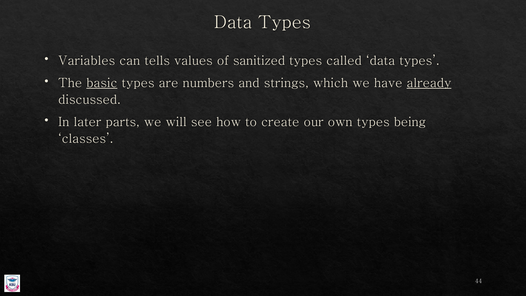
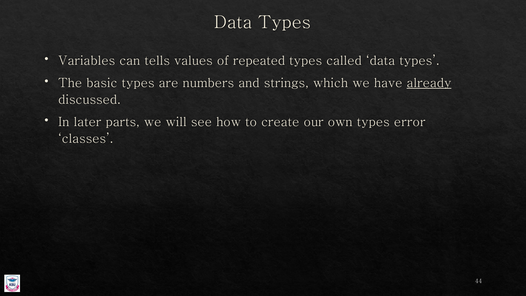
sanitized: sanitized -> repeated
basic underline: present -> none
being: being -> error
